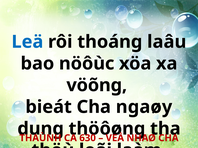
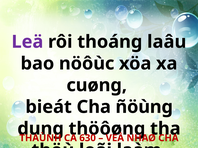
Leä colour: blue -> purple
vöõng: vöõng -> cuøng
ngaøy: ngaøy -> ñöùng
